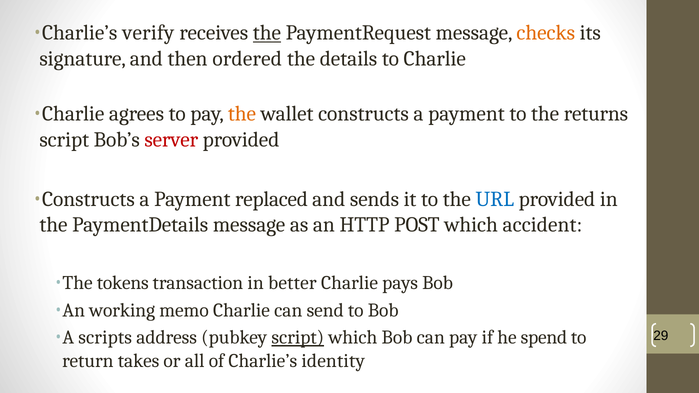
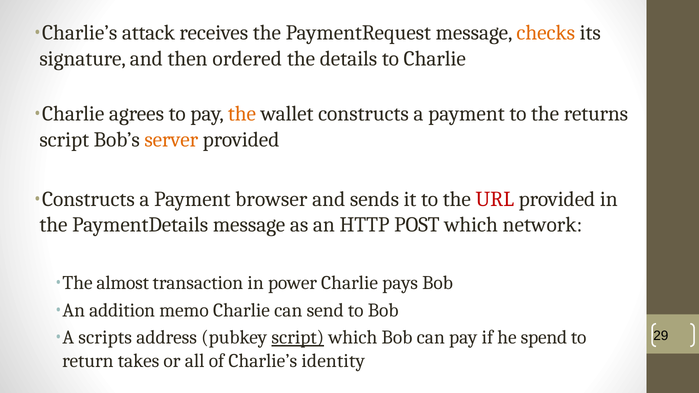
verify: verify -> attack
the at (267, 33) underline: present -> none
server colour: red -> orange
replaced: replaced -> browser
URL colour: blue -> red
accident: accident -> network
tokens: tokens -> almost
better: better -> power
working: working -> addition
